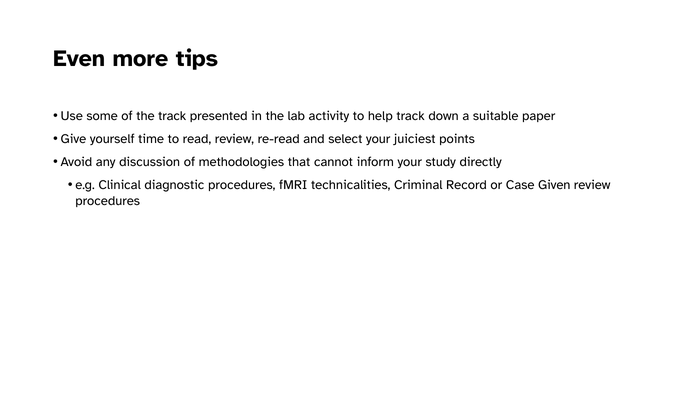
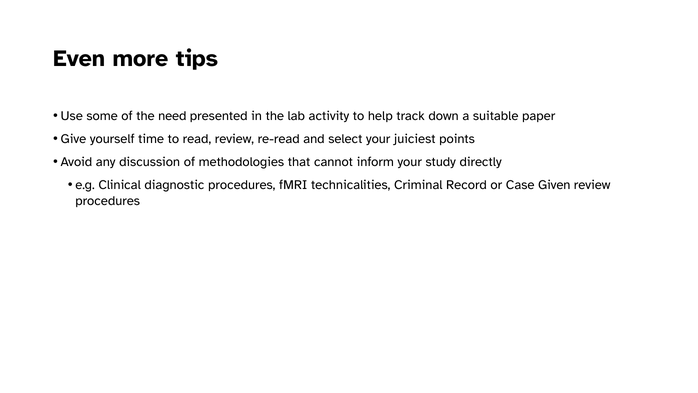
the track: track -> need
